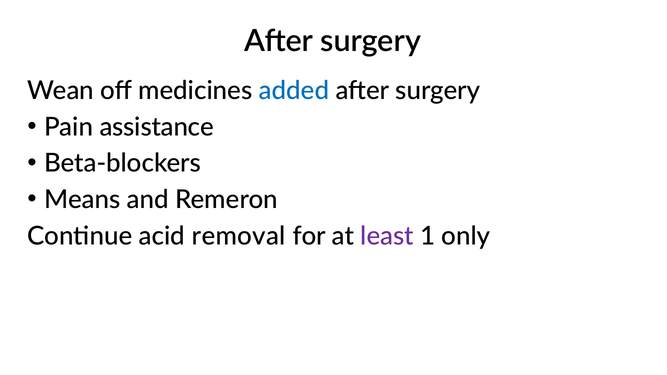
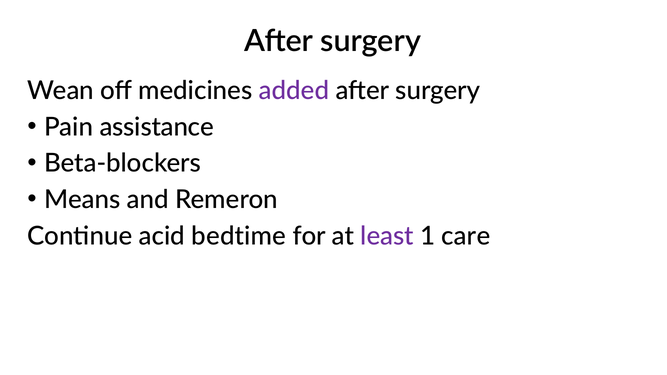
added colour: blue -> purple
removal: removal -> bedtime
only: only -> care
